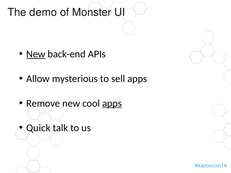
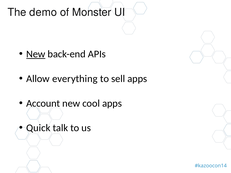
mysterious: mysterious -> everything
Remove: Remove -> Account
apps at (112, 103) underline: present -> none
